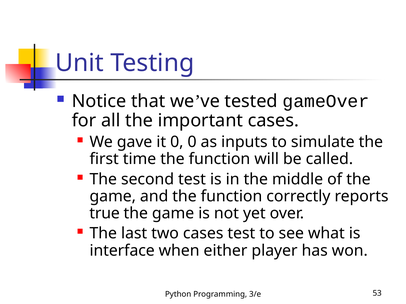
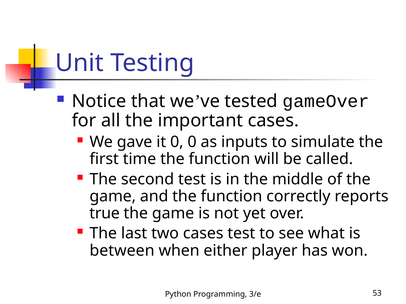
interface: interface -> between
